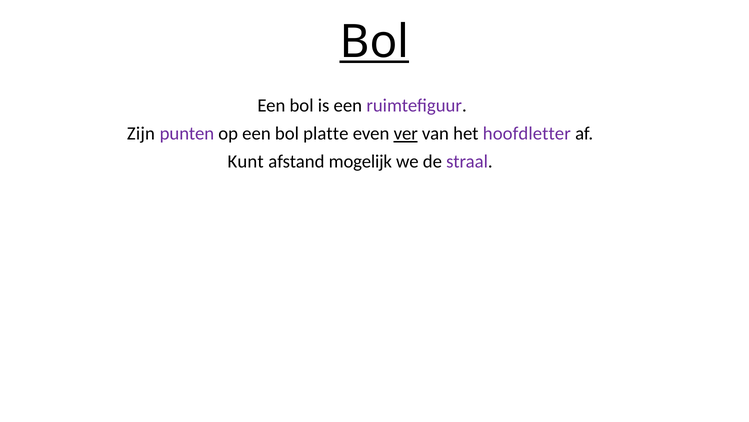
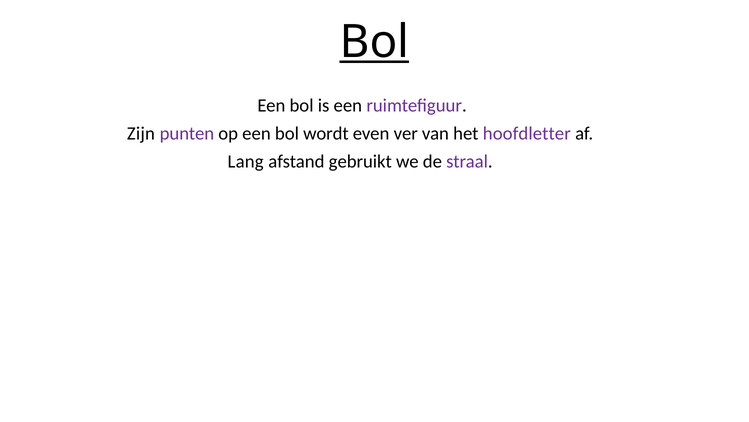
platte: platte -> wordt
ver underline: present -> none
Kunt: Kunt -> Lang
mogelijk: mogelijk -> gebruikt
